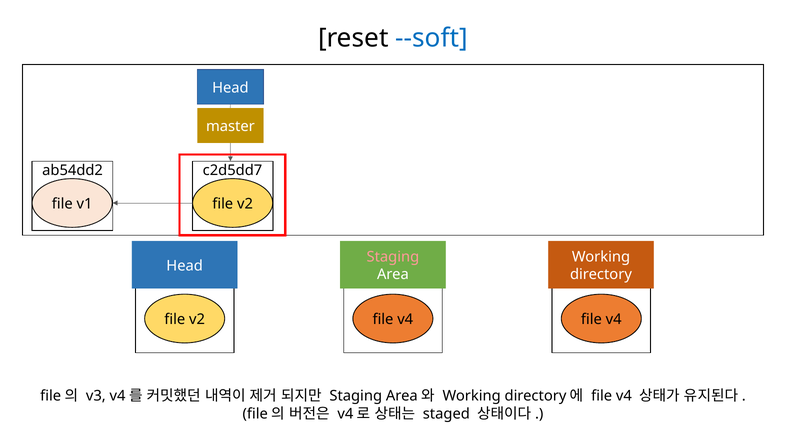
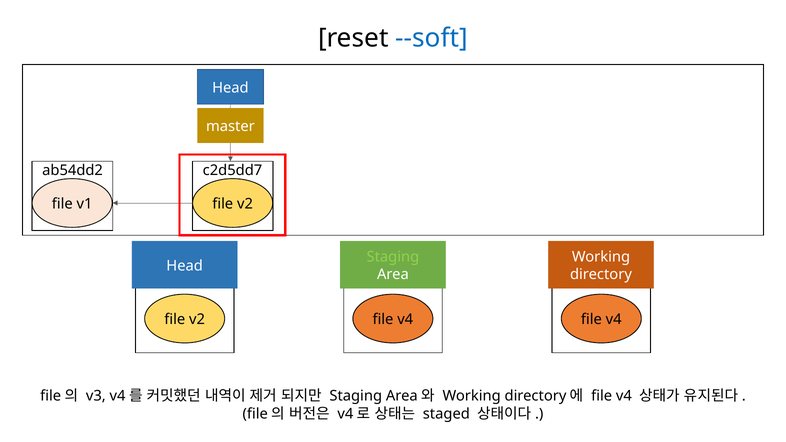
Staging at (393, 257) colour: pink -> light green
